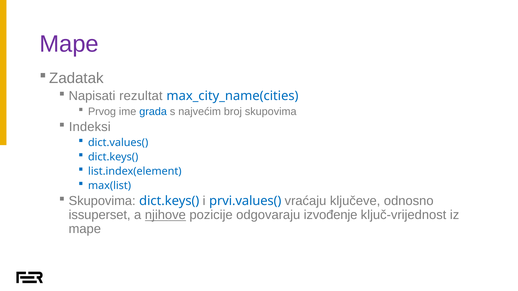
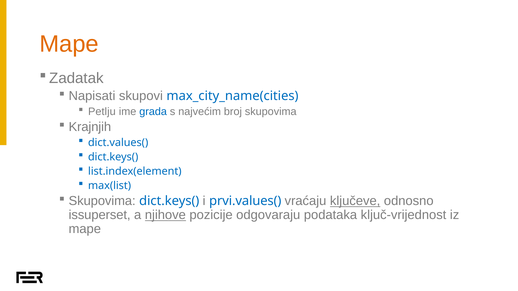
Mape at (69, 44) colour: purple -> orange
rezultat: rezultat -> skupovi
Prvog: Prvog -> Petlju
Indeksi: Indeksi -> Krajnjih
ključeve underline: none -> present
izvođenje: izvođenje -> podataka
